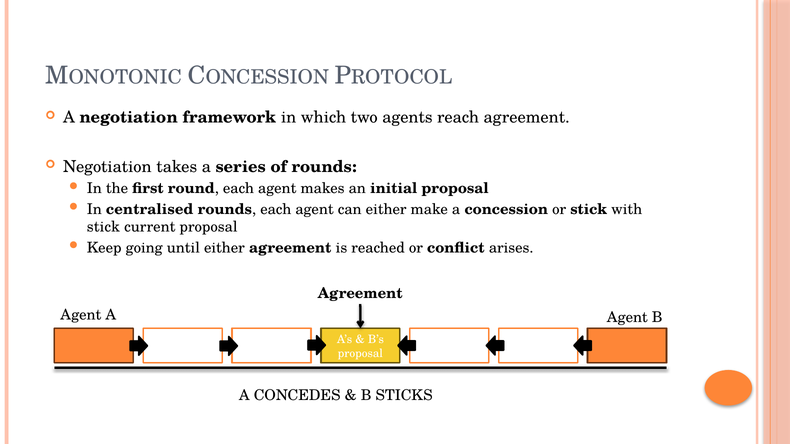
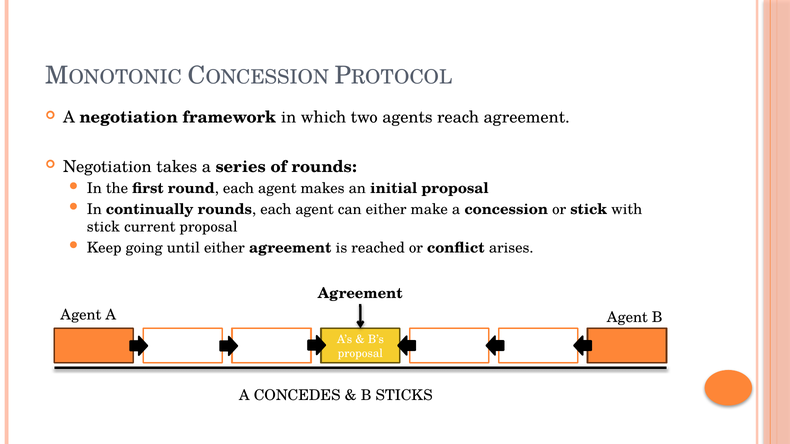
centralised: centralised -> continually
